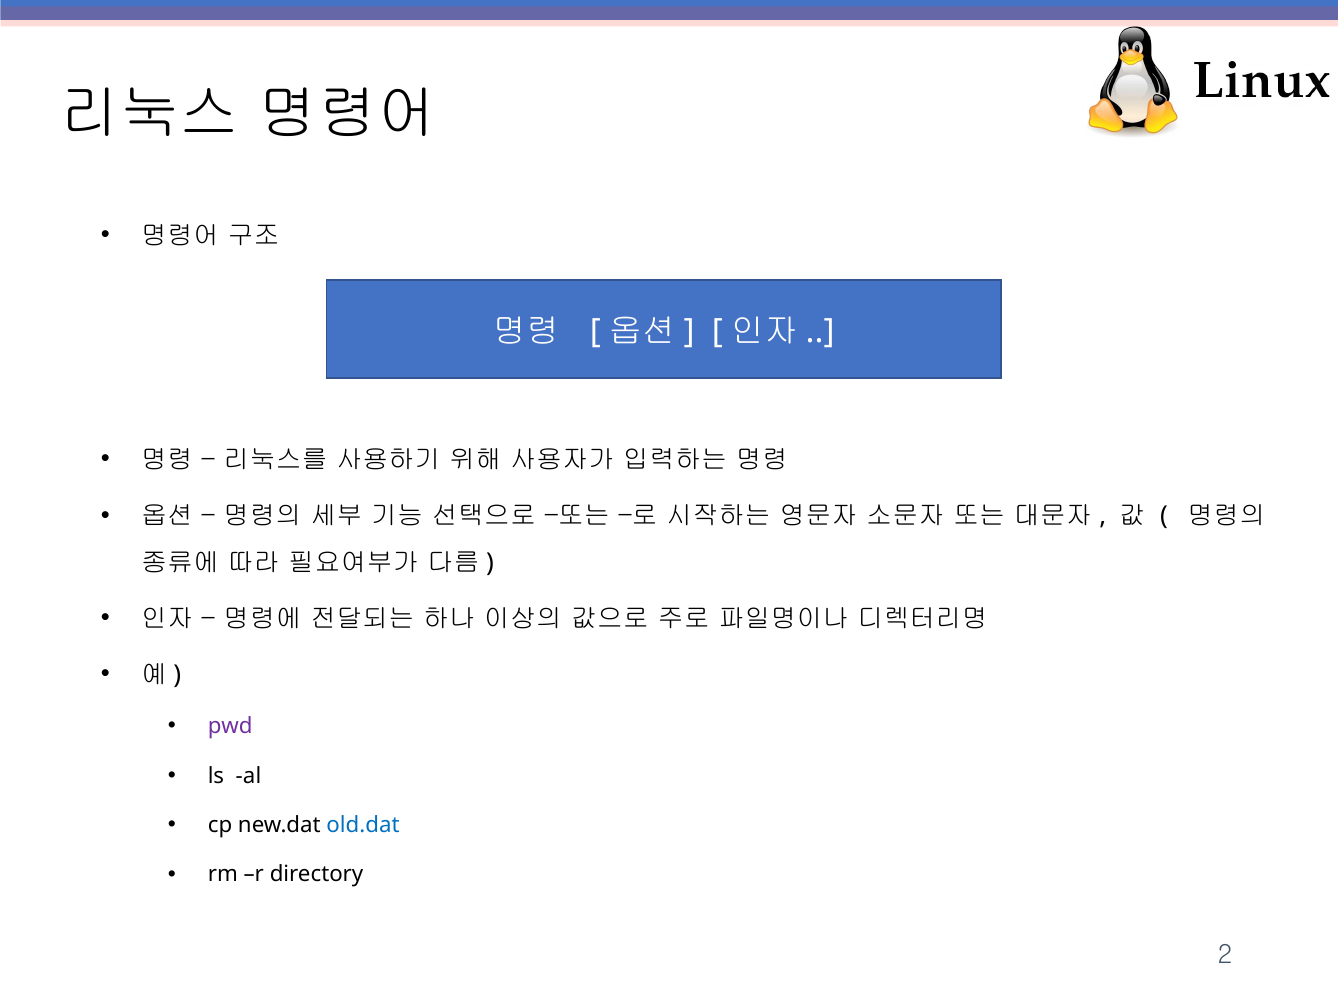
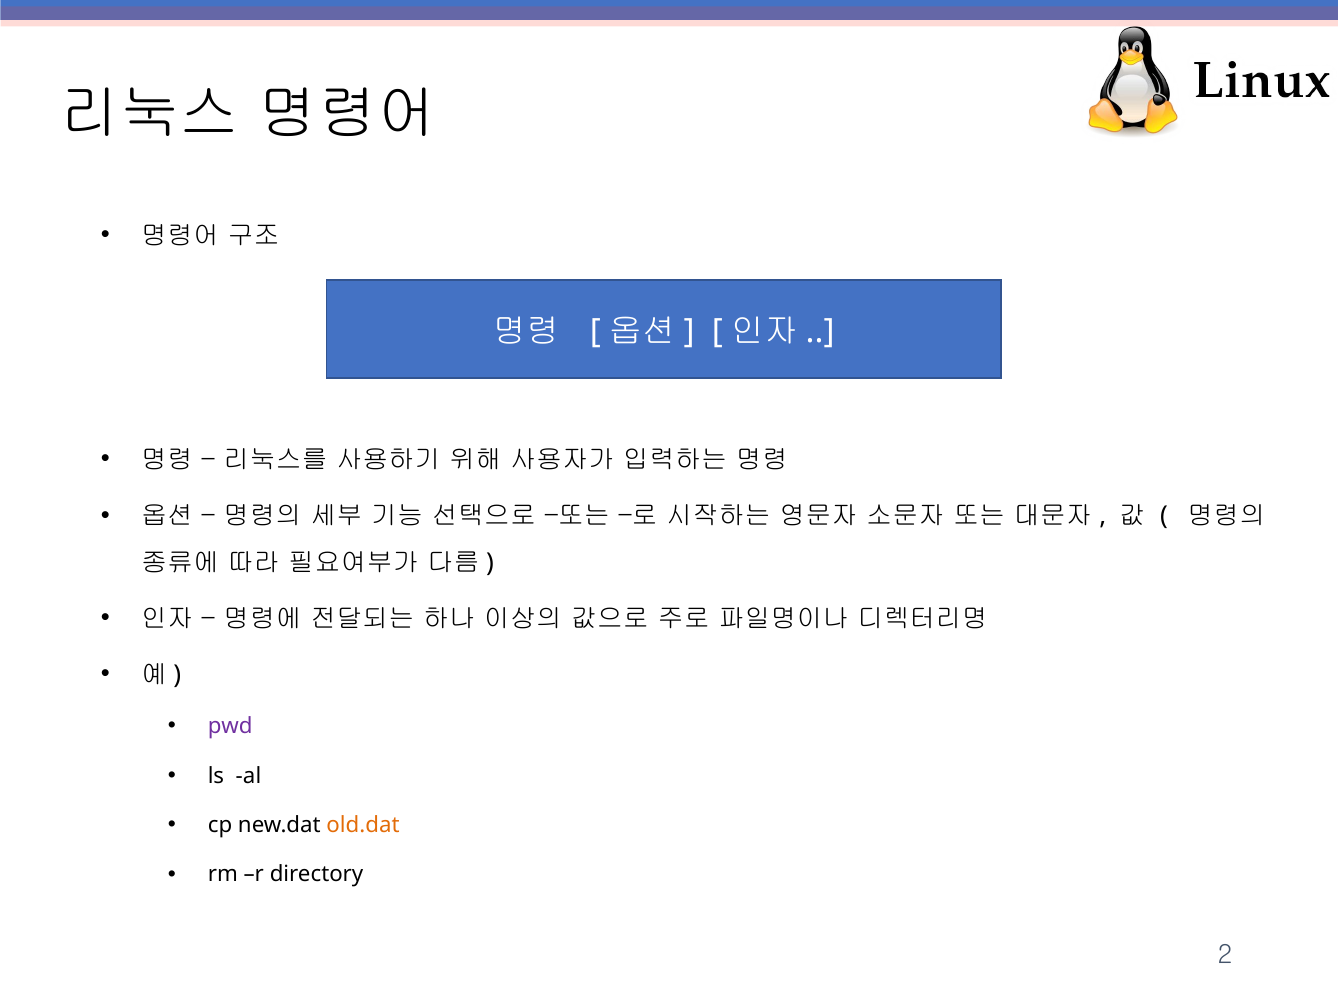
old.dat colour: blue -> orange
